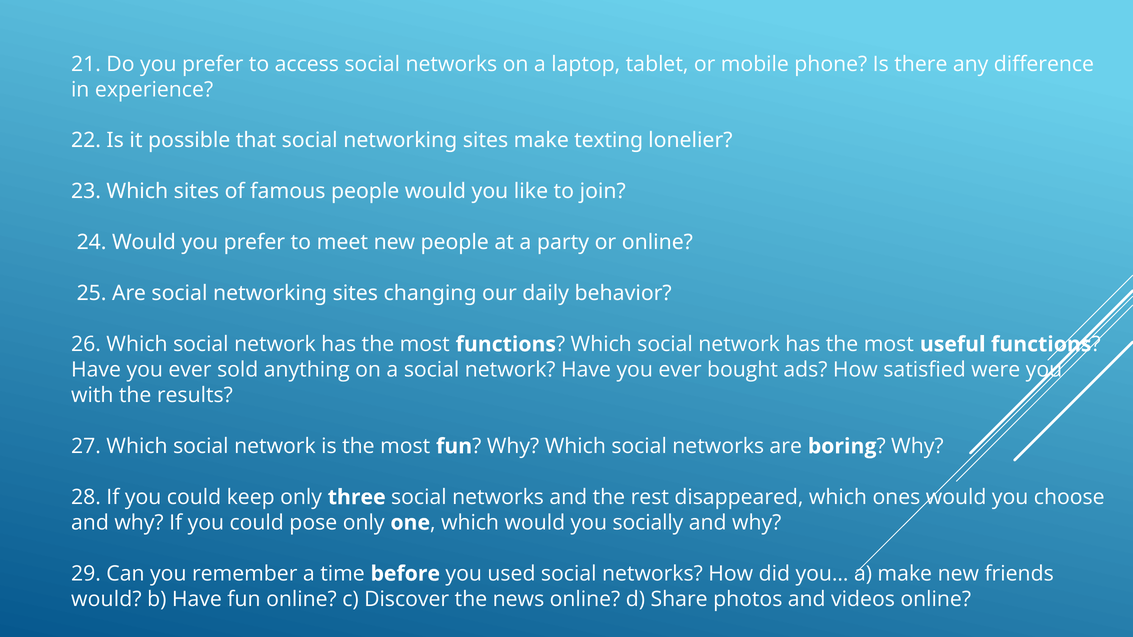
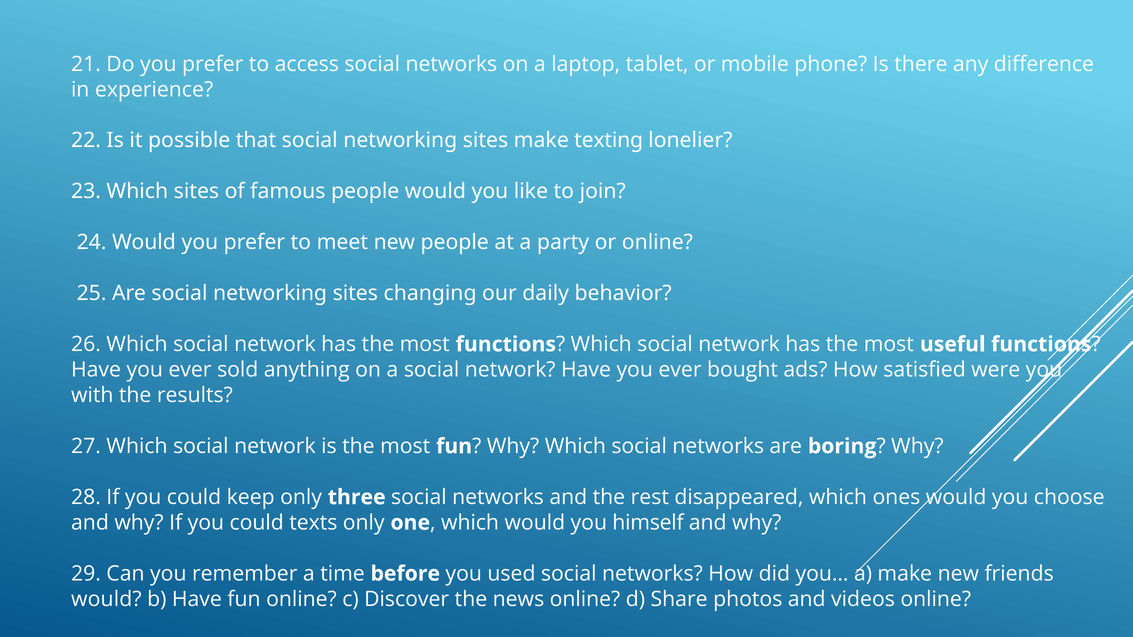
pose: pose -> texts
socially: socially -> himself
